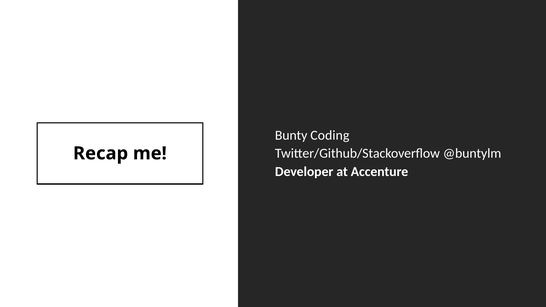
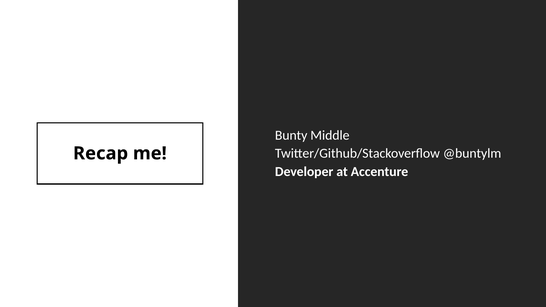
Coding: Coding -> Middle
